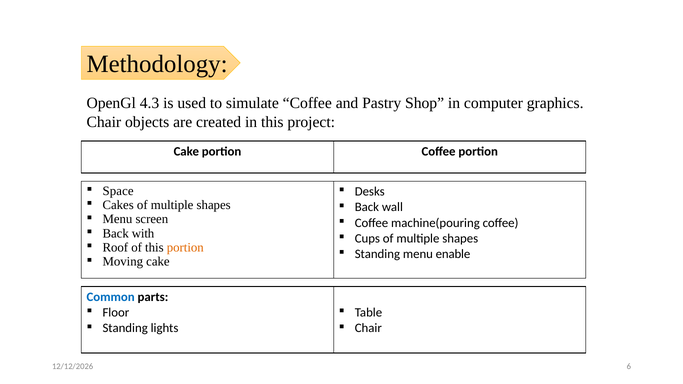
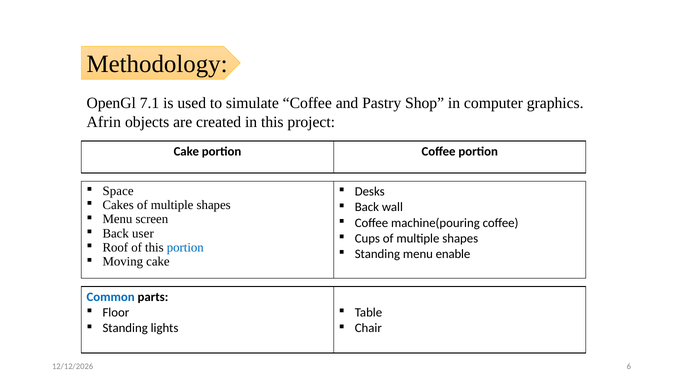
4.3: 4.3 -> 7.1
Chair at (104, 122): Chair -> Afrin
with: with -> user
portion at (185, 248) colour: orange -> blue
